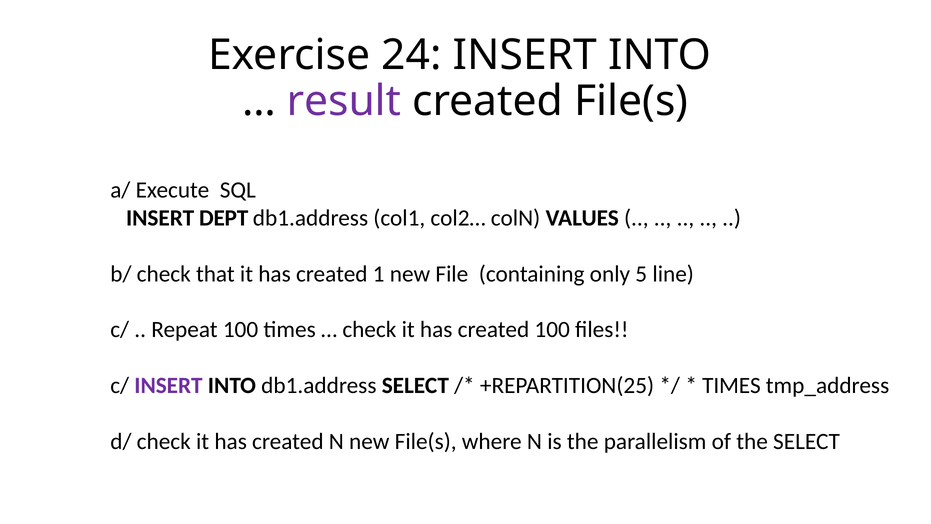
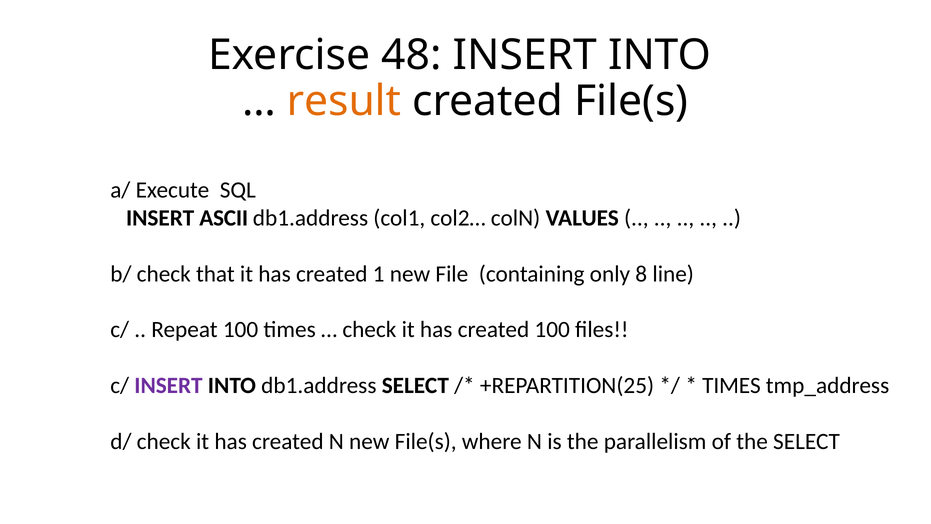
24: 24 -> 48
result colour: purple -> orange
DEPT: DEPT -> ASCII
5: 5 -> 8
